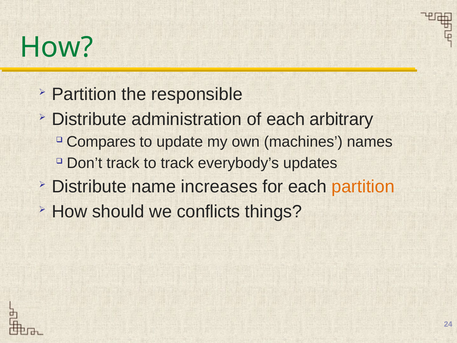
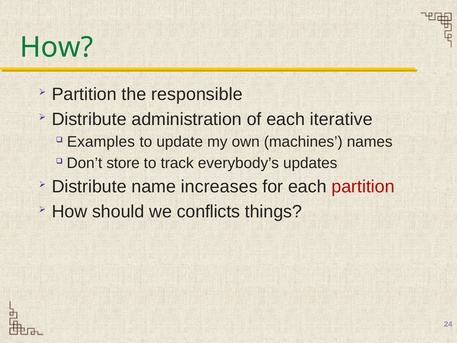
arbitrary: arbitrary -> iterative
Compares: Compares -> Examples
Don’t track: track -> store
partition at (363, 187) colour: orange -> red
